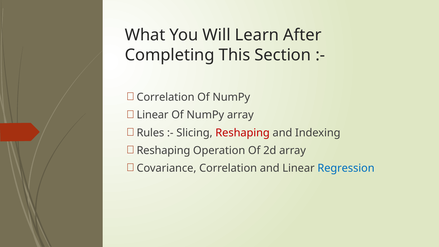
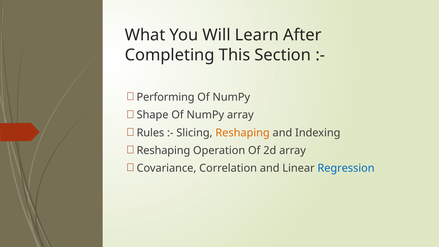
Correlation at (166, 97): Correlation -> Performing
Linear at (153, 115): Linear -> Shape
Reshaping at (243, 133) colour: red -> orange
